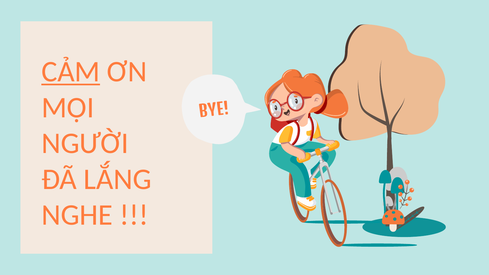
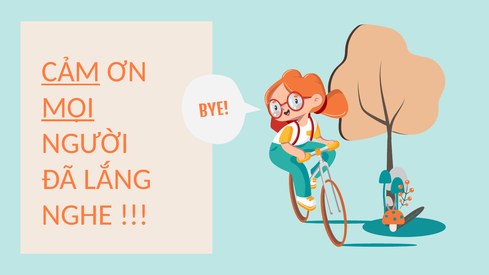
MỌI underline: none -> present
